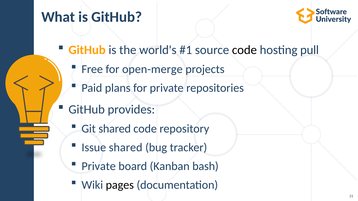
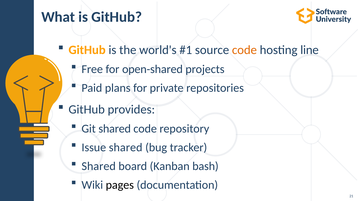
code at (244, 50) colour: black -> orange
pull: pull -> line
open-merge: open-merge -> open-shared
Private at (99, 166): Private -> Shared
